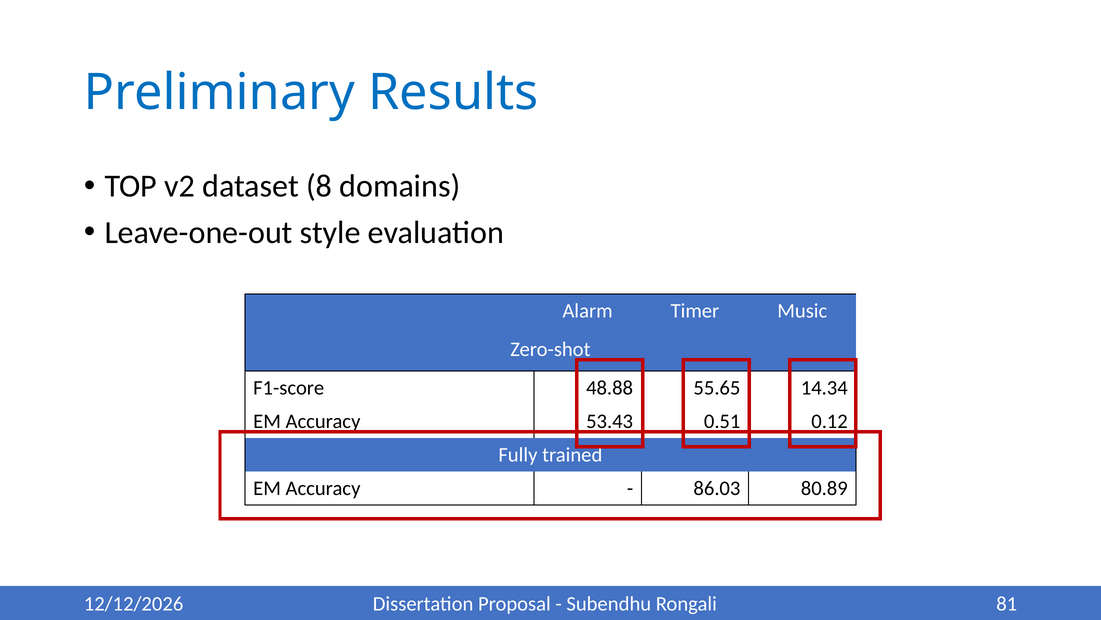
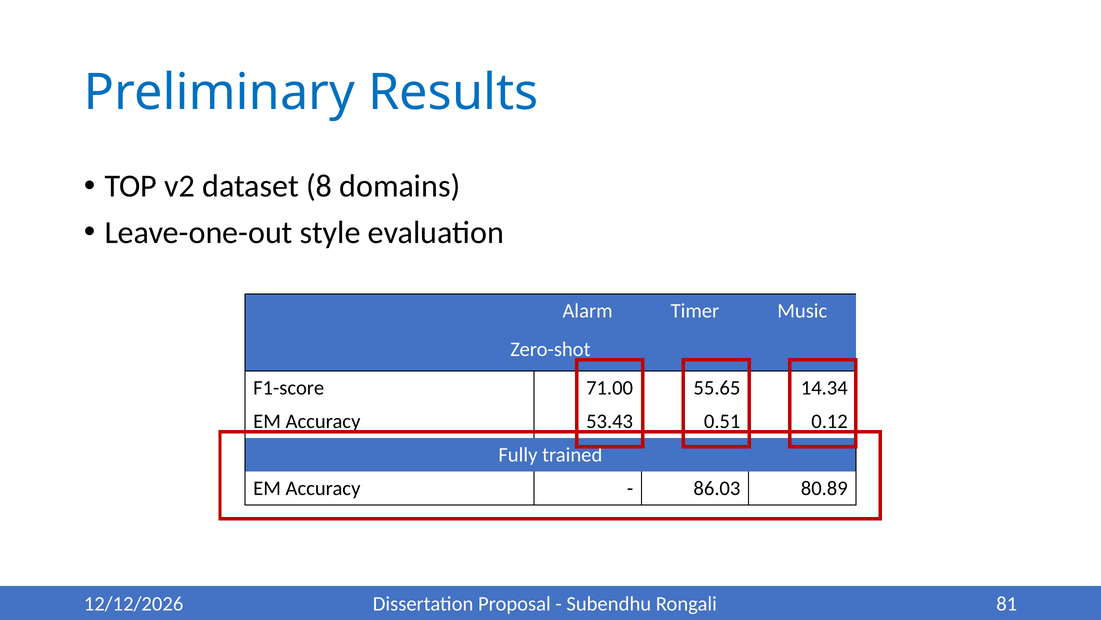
48.88: 48.88 -> 71.00
